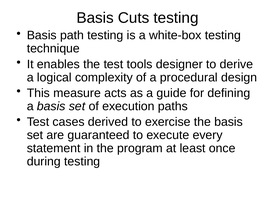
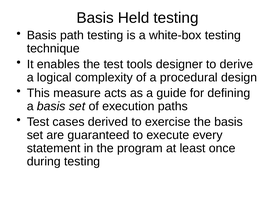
Cuts: Cuts -> Held
